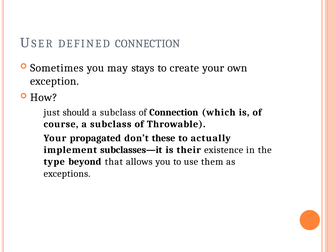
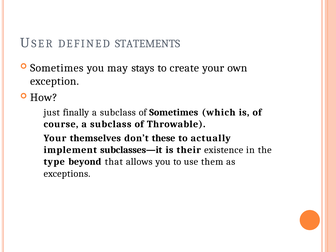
DEFINED CONNECTION: CONNECTION -> STATEMENTS
should: should -> finally
of Connection: Connection -> Sometimes
propagated: propagated -> themselves
